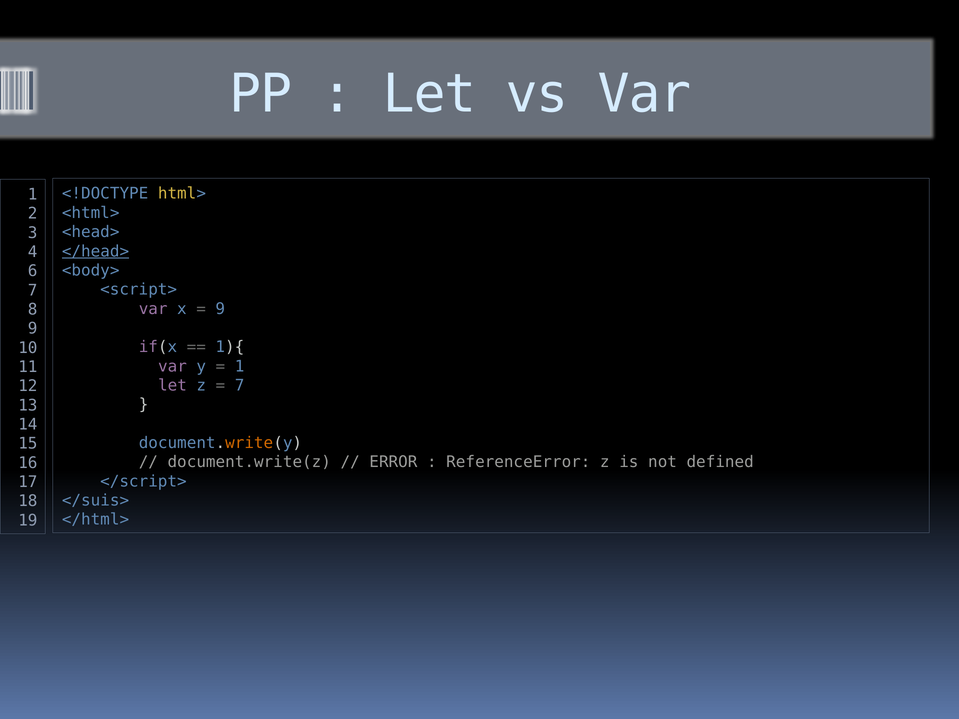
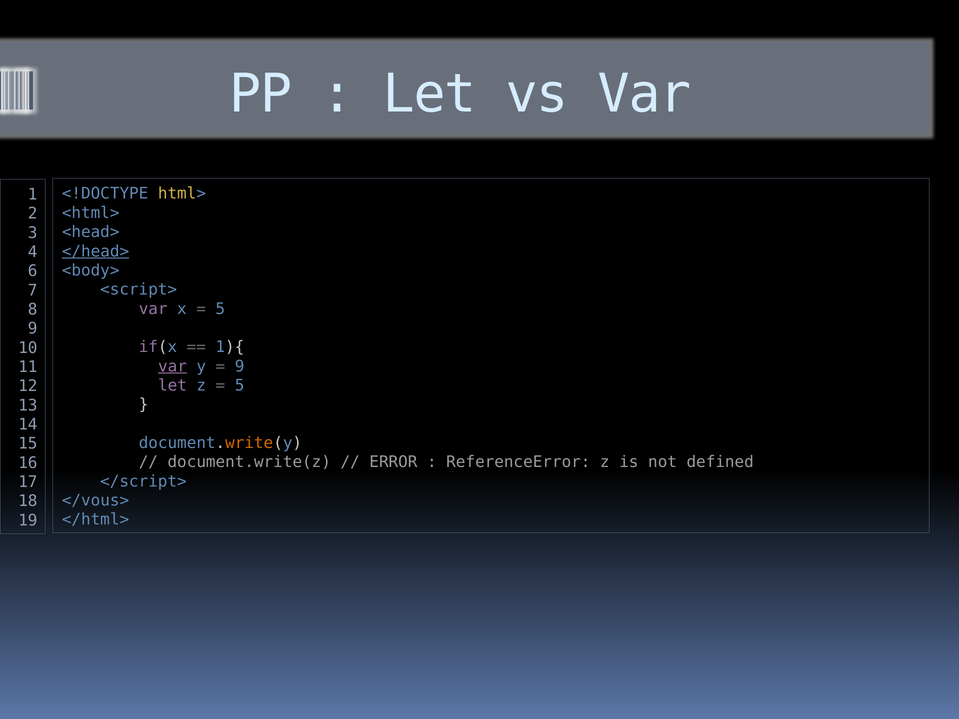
9 at (220, 309): 9 -> 5
var at (172, 366) underline: none -> present
1 at (240, 366): 1 -> 9
7 at (240, 386): 7 -> 5
</suis>: </suis> -> </vous>
